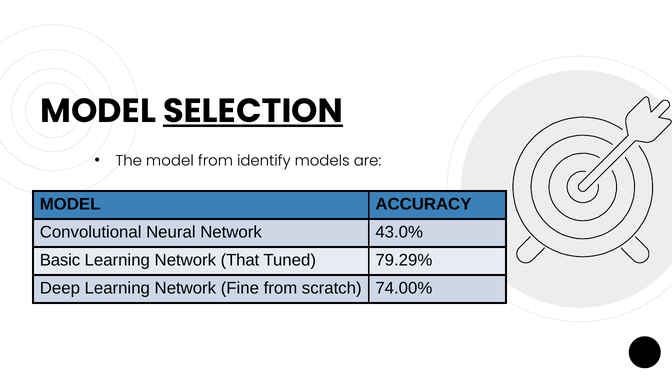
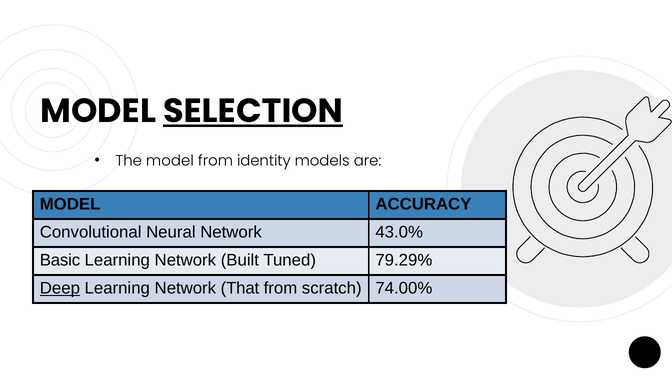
identify: identify -> identity
That: That -> Built
Deep underline: none -> present
Fine: Fine -> That
